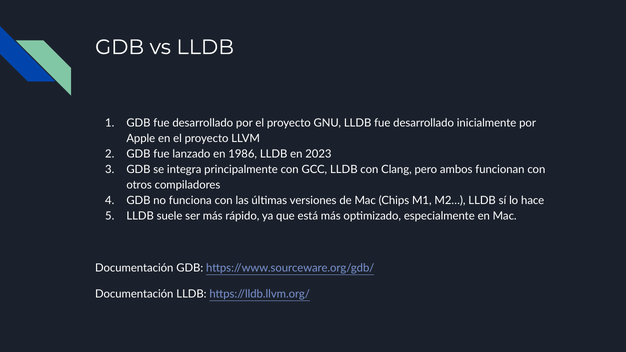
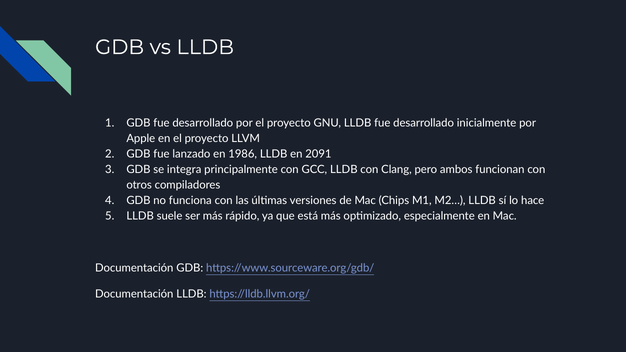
2023: 2023 -> 2091
